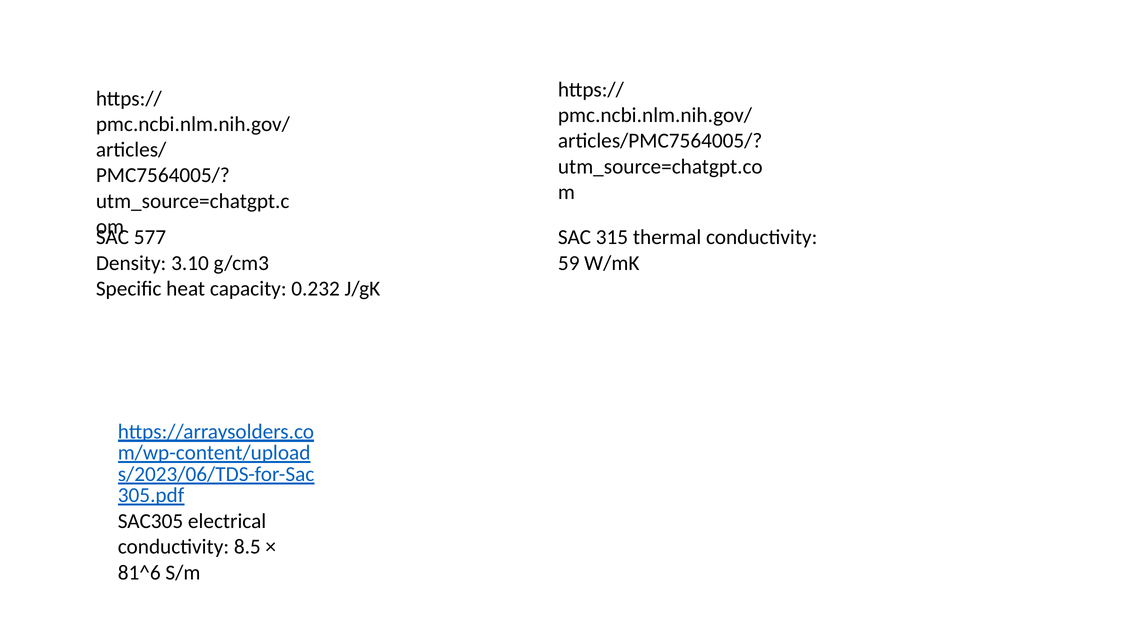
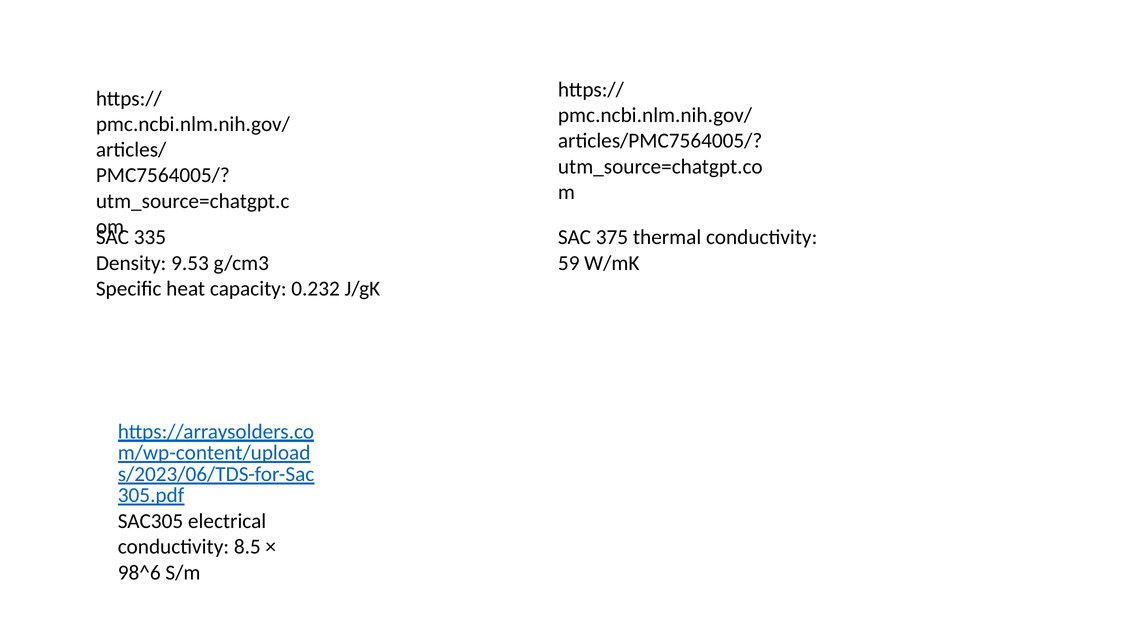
577: 577 -> 335
315: 315 -> 375
3.10: 3.10 -> 9.53
81^6: 81^6 -> 98^6
